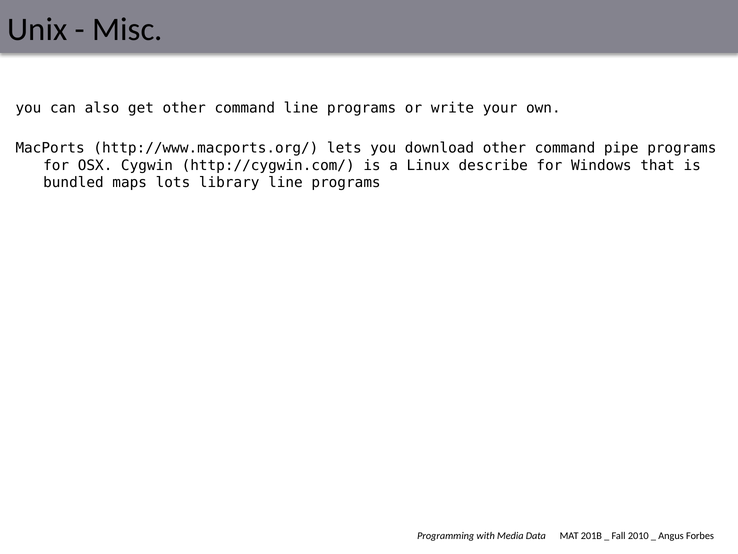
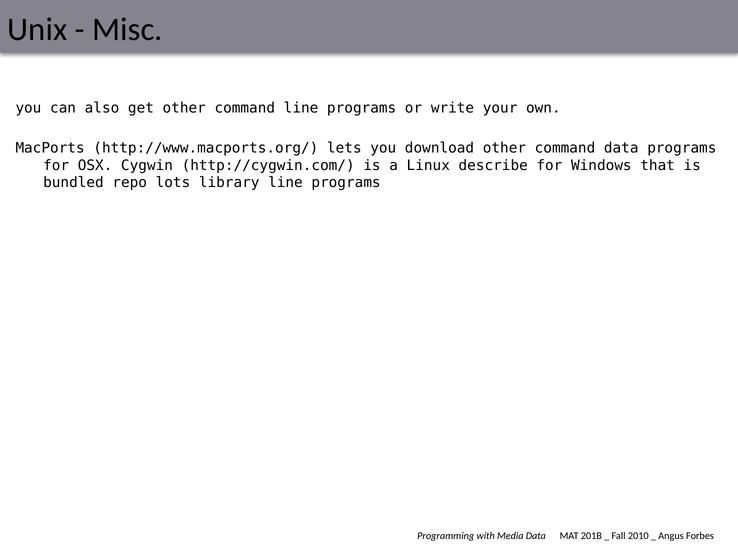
command pipe: pipe -> data
maps: maps -> repo
